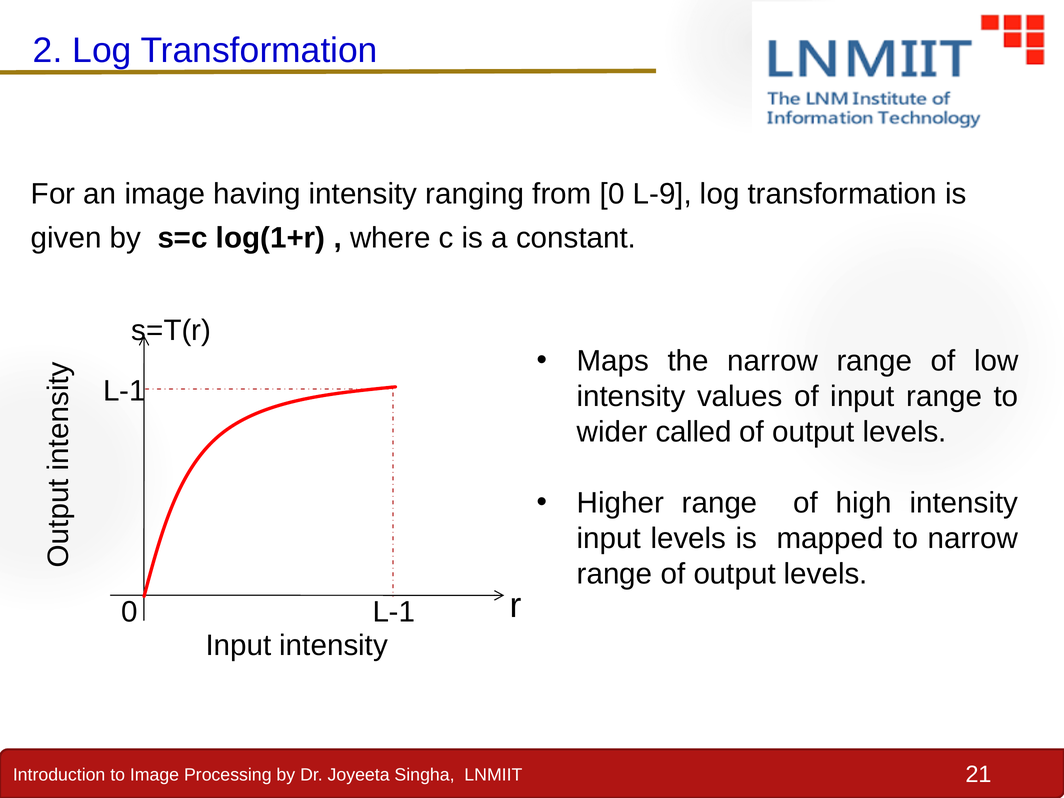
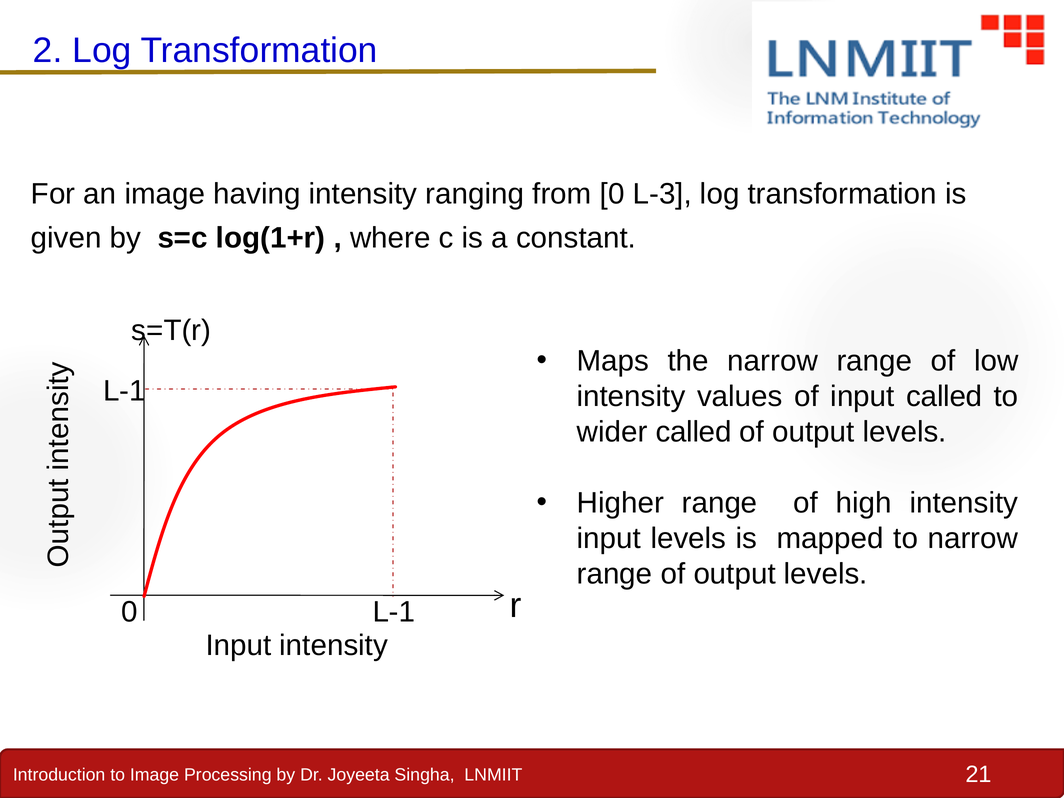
L-9: L-9 -> L-3
input range: range -> called
